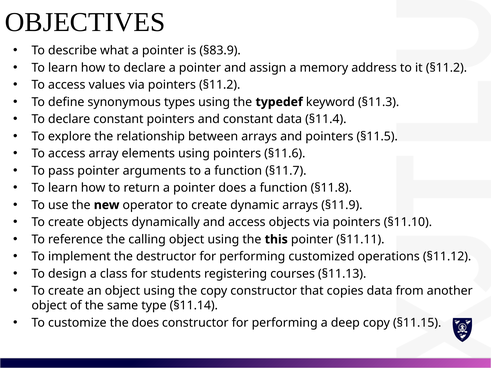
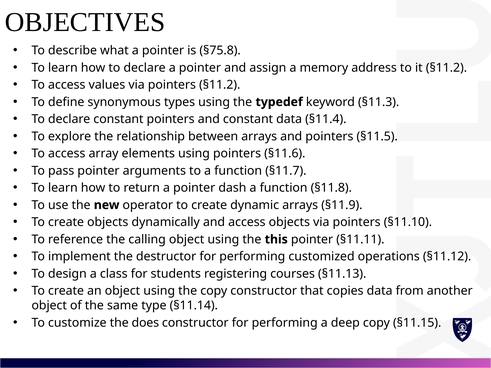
§83.9: §83.9 -> §75.8
pointer does: does -> dash
